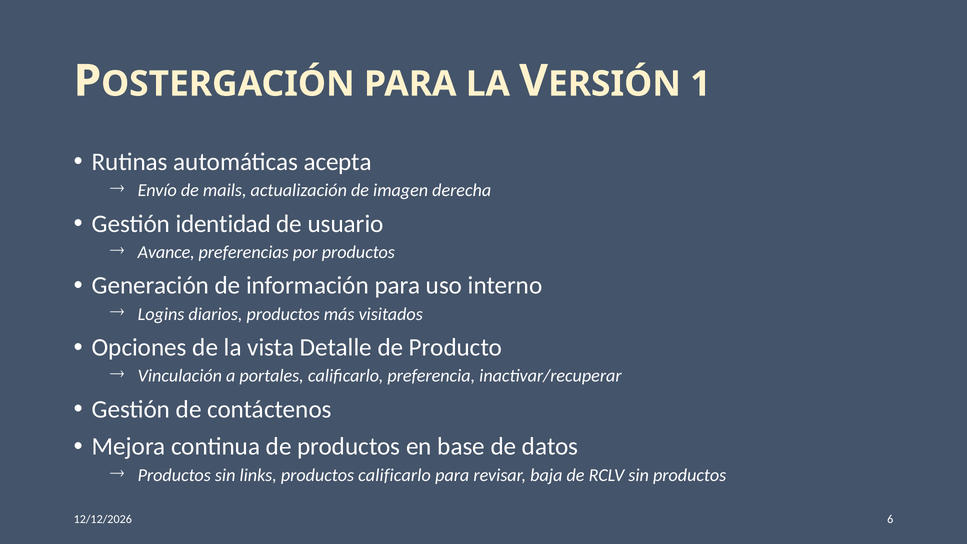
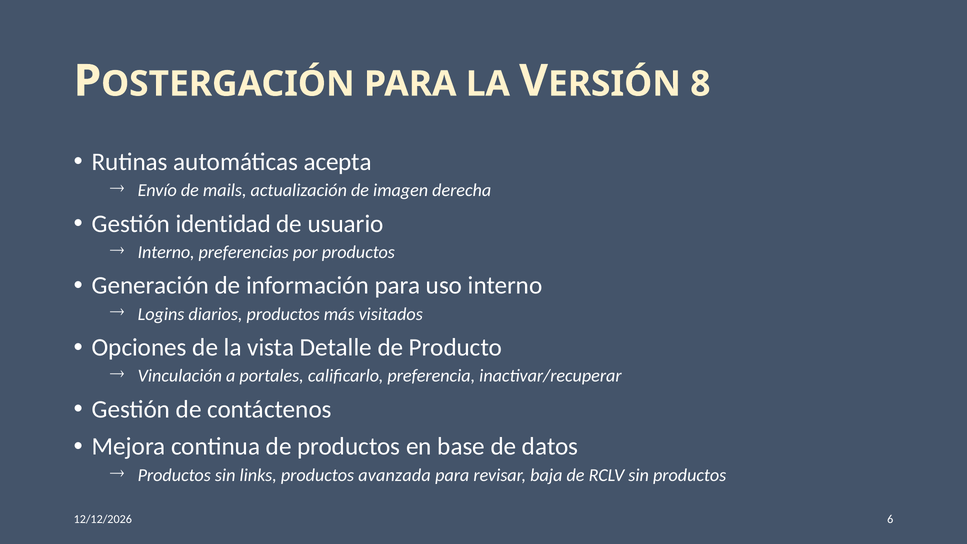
1: 1 -> 8
Avance at (166, 252): Avance -> Interno
productos calificarlo: calificarlo -> avanzada
